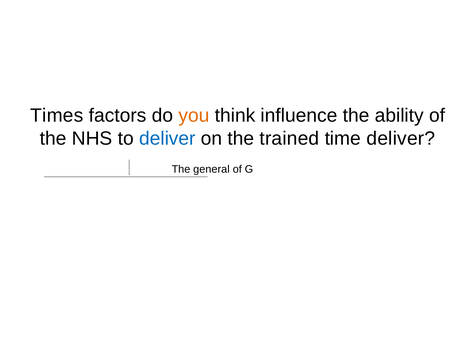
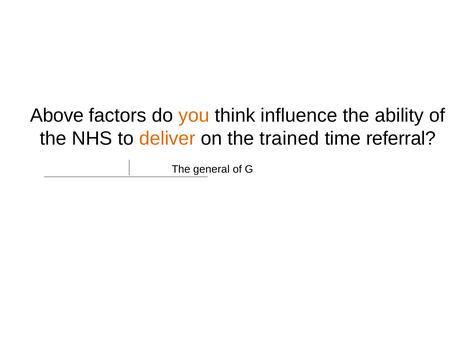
Times: Times -> Above
deliver at (167, 139) colour: blue -> orange
time deliver: deliver -> referral
